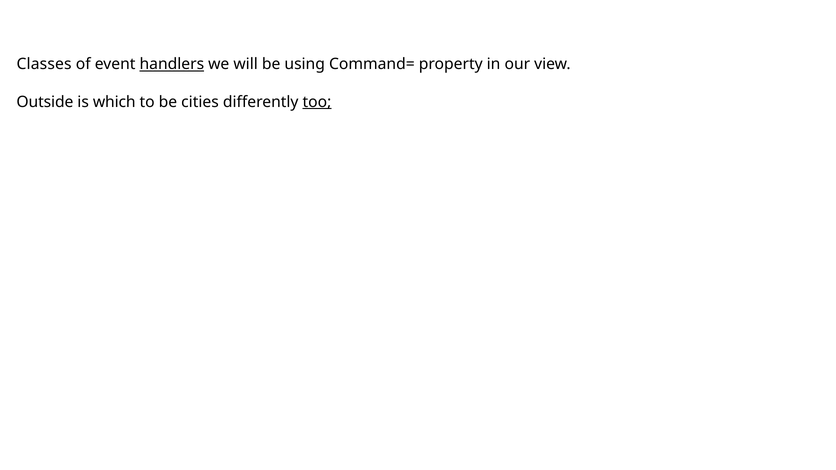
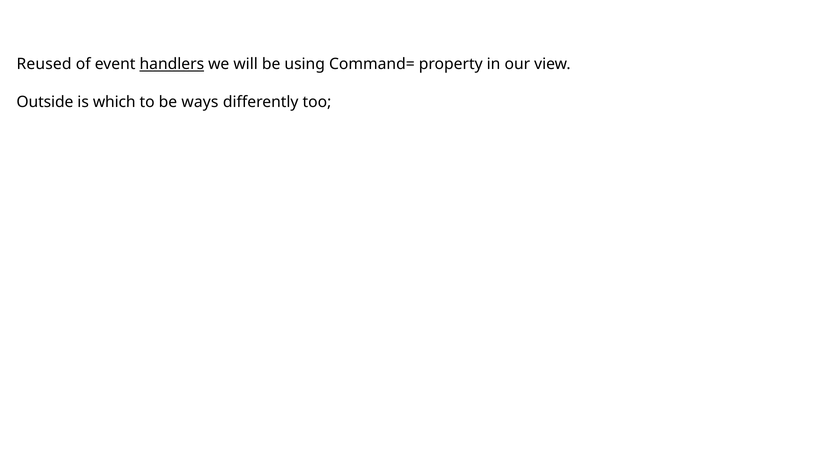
Classes: Classes -> Reused
cities: cities -> ways
too underline: present -> none
